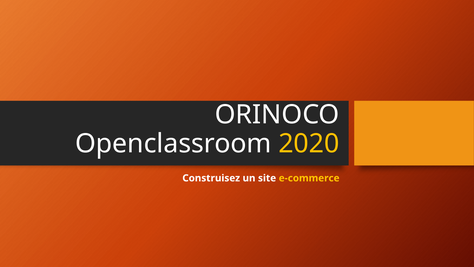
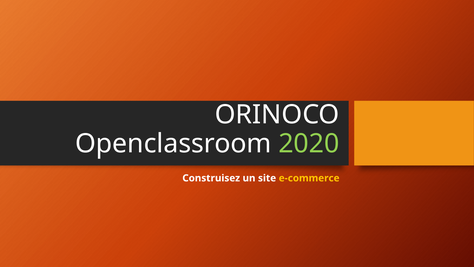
2020 colour: yellow -> light green
